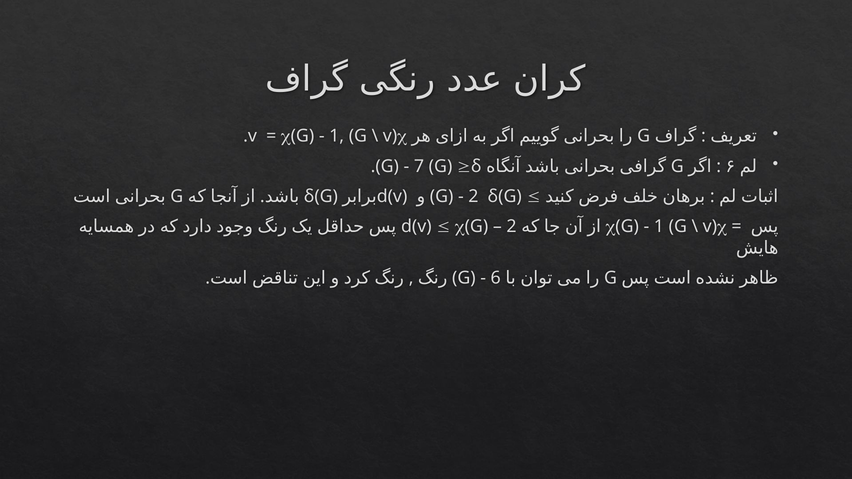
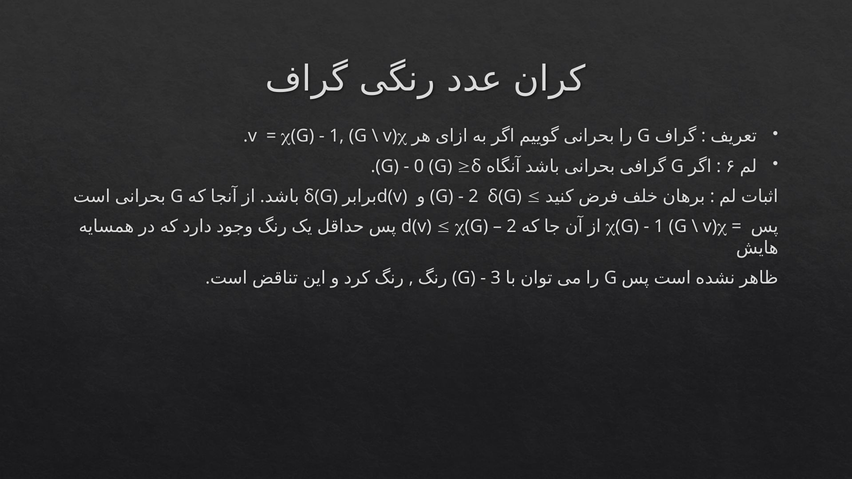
7: 7 -> 0
6: 6 -> 3
